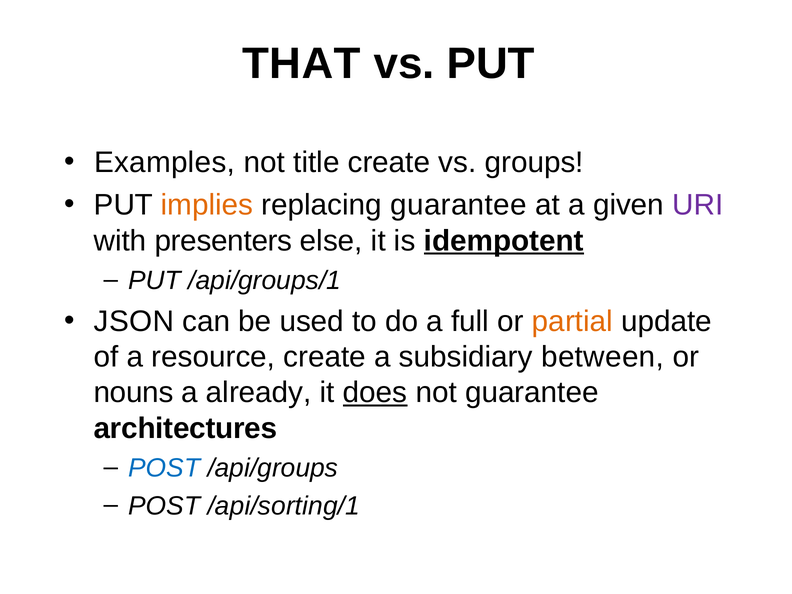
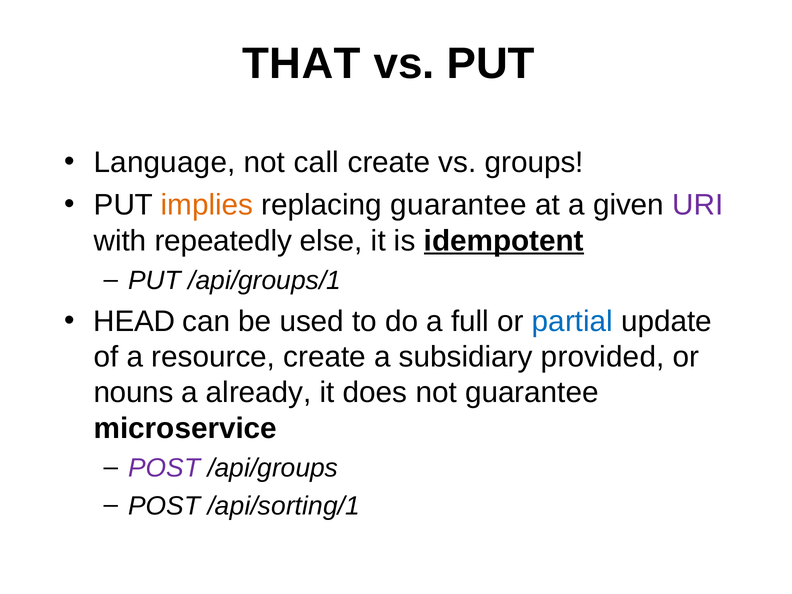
Examples: Examples -> Language
title: title -> call
presenters: presenters -> repeatedly
JSON: JSON -> HEAD
partial colour: orange -> blue
between: between -> provided
does underline: present -> none
architectures: architectures -> microservice
POST at (164, 468) colour: blue -> purple
